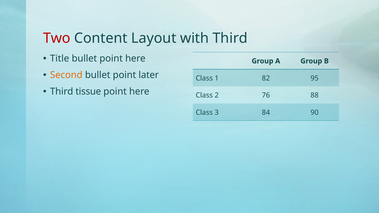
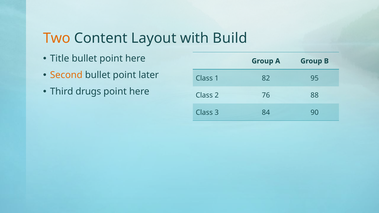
Two colour: red -> orange
with Third: Third -> Build
tissue: tissue -> drugs
